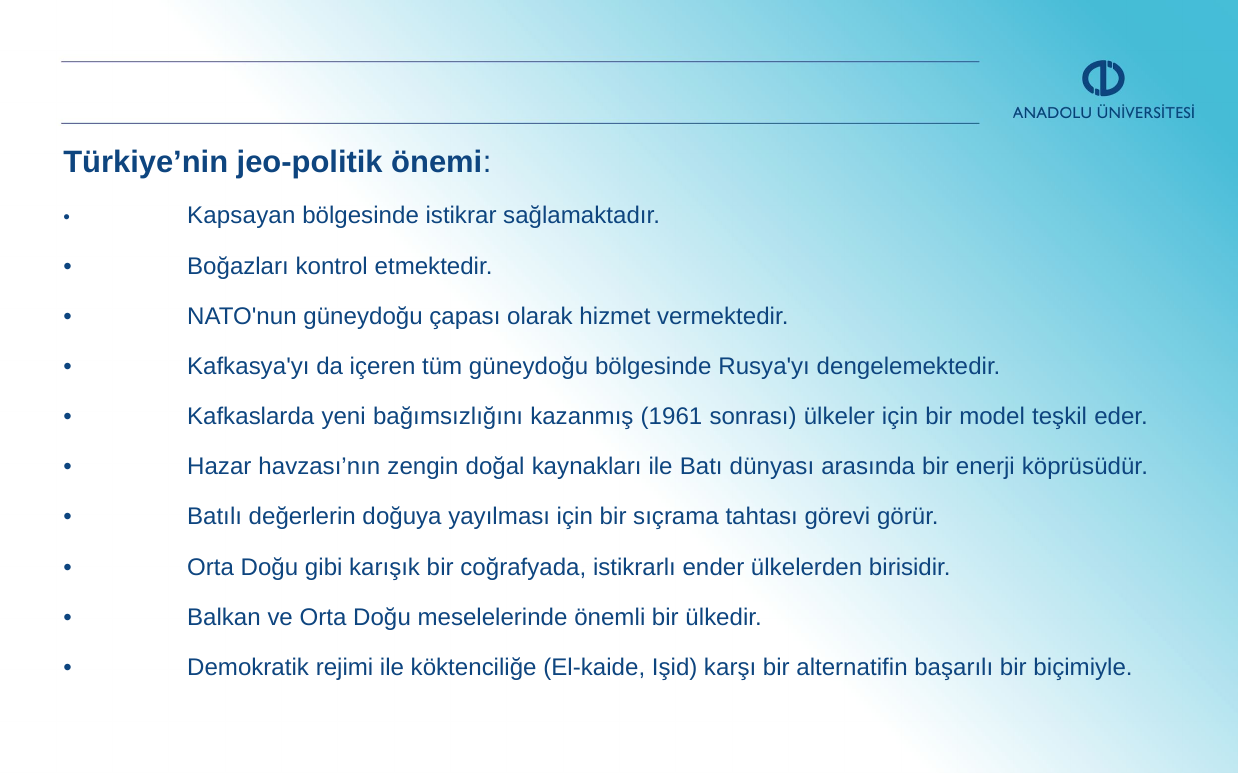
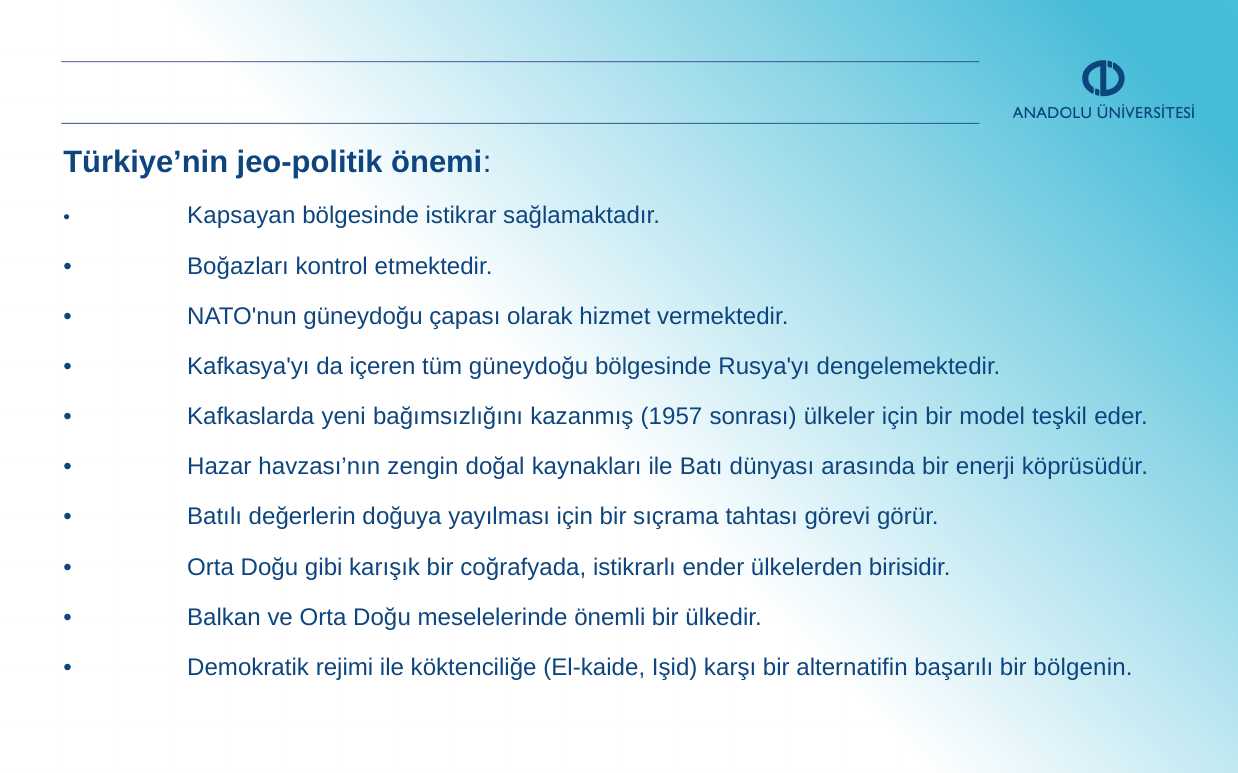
1961: 1961 -> 1957
biçimiyle: biçimiyle -> bölgenin
